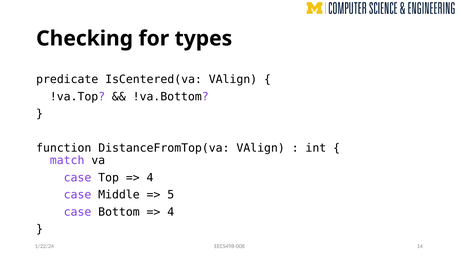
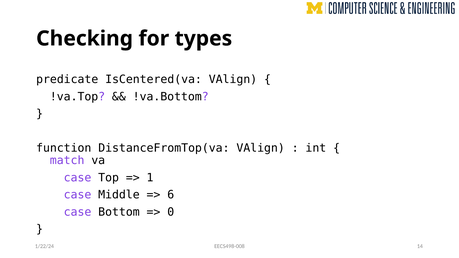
4 at (150, 178): 4 -> 1
5: 5 -> 6
4 at (171, 212): 4 -> 0
